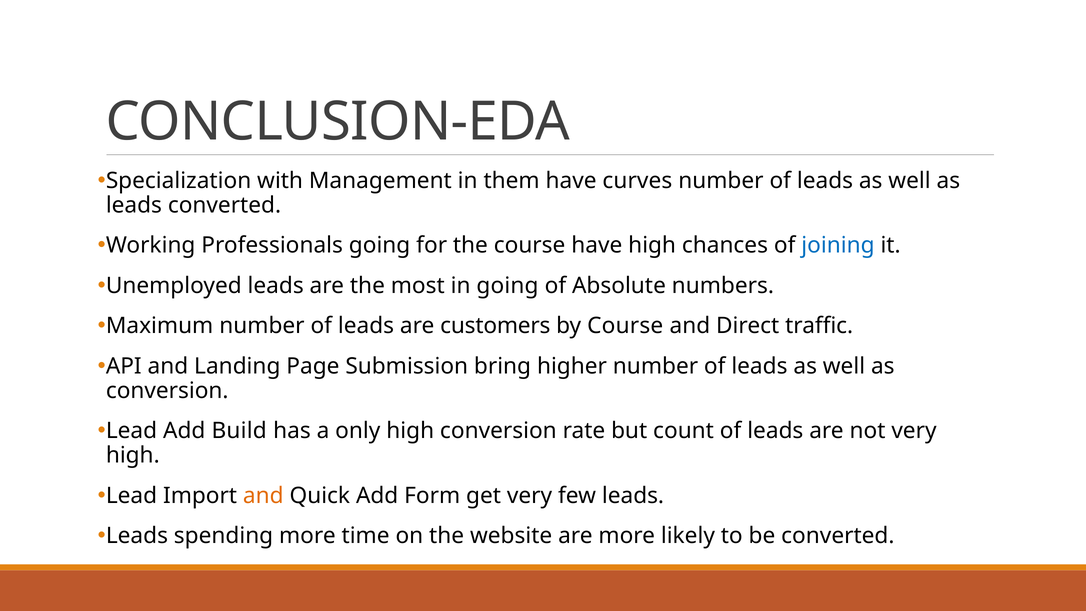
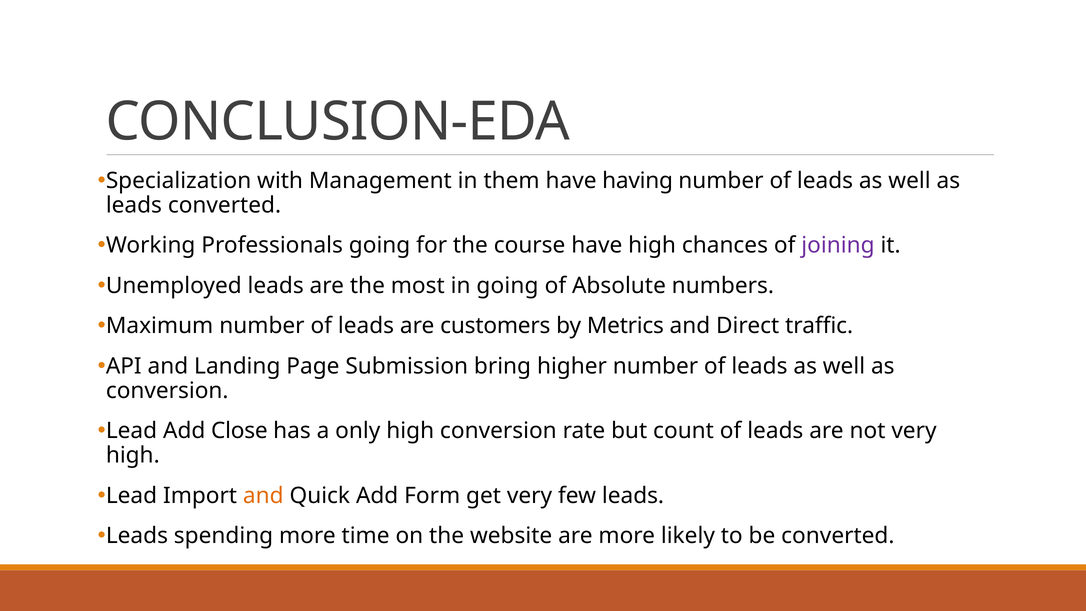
curves: curves -> having
joining colour: blue -> purple
by Course: Course -> Metrics
Build: Build -> Close
